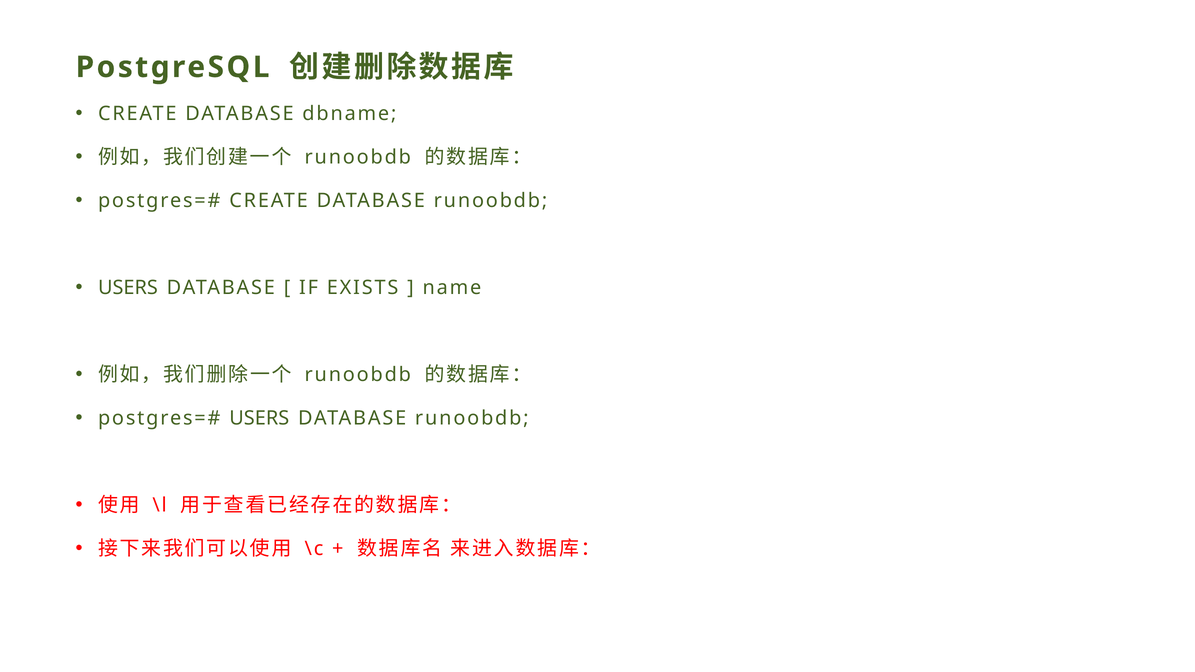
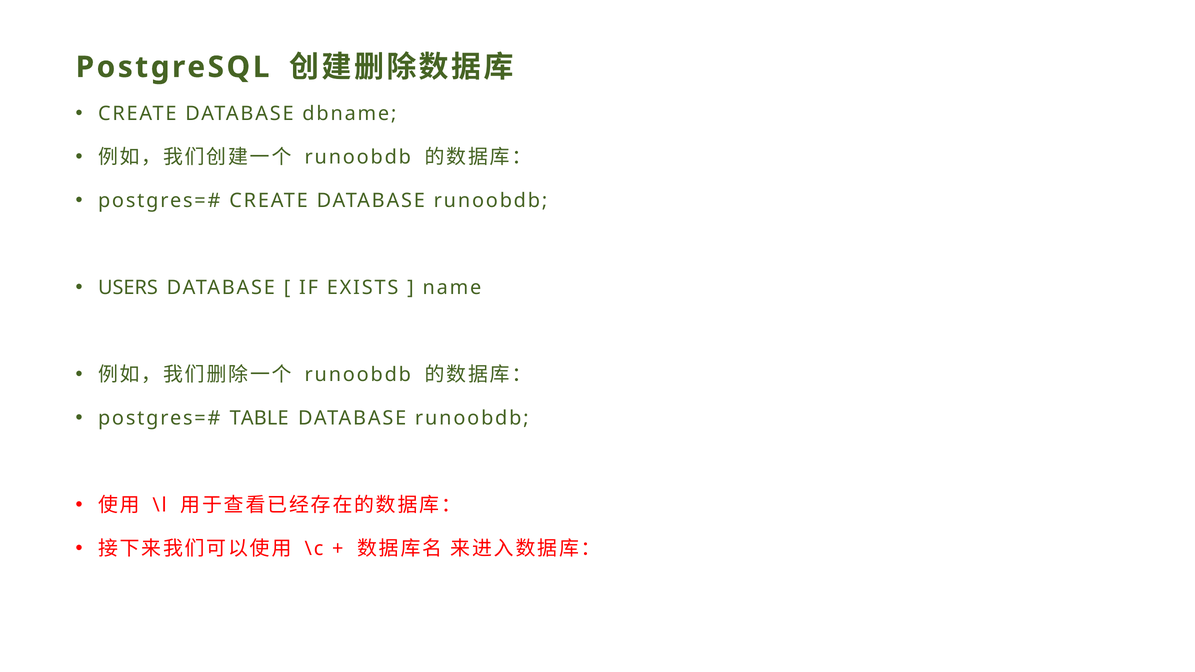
USERS at (259, 418): USERS -> TABLE
